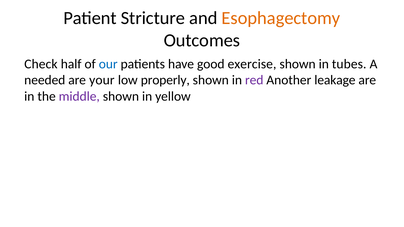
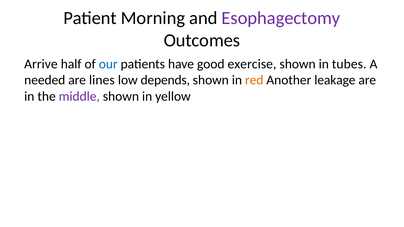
Stricture: Stricture -> Morning
Esophagectomy colour: orange -> purple
Check: Check -> Arrive
your: your -> lines
properly: properly -> depends
red colour: purple -> orange
